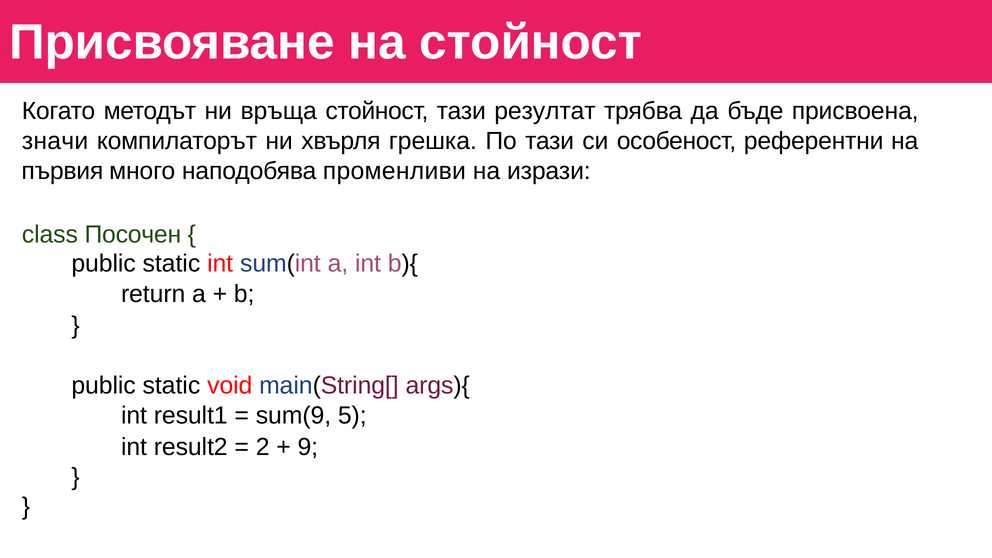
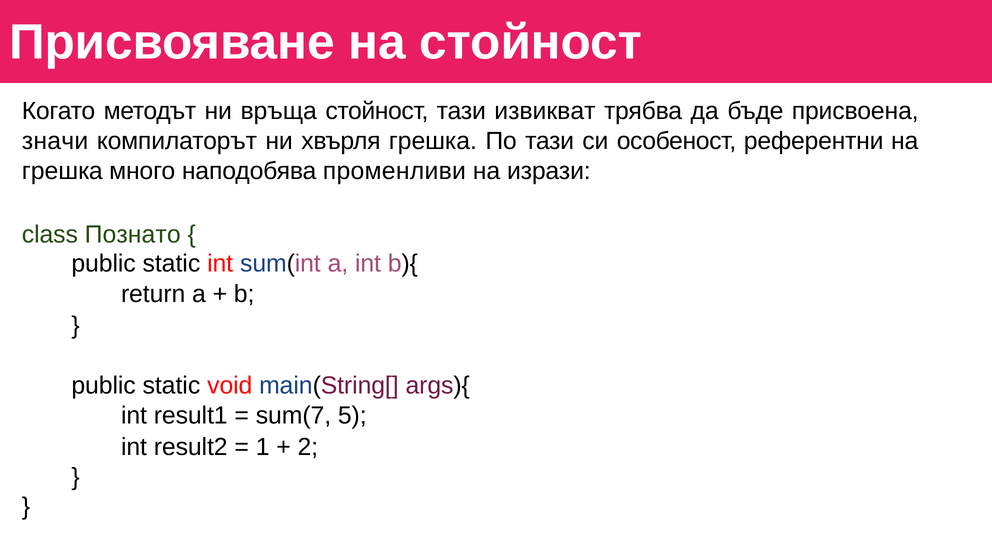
резултат: резултат -> извикват
първия at (62, 171): първия -> грешка
Посочен: Посочен -> Познато
sum(9: sum(9 -> sum(7
2: 2 -> 1
9: 9 -> 2
